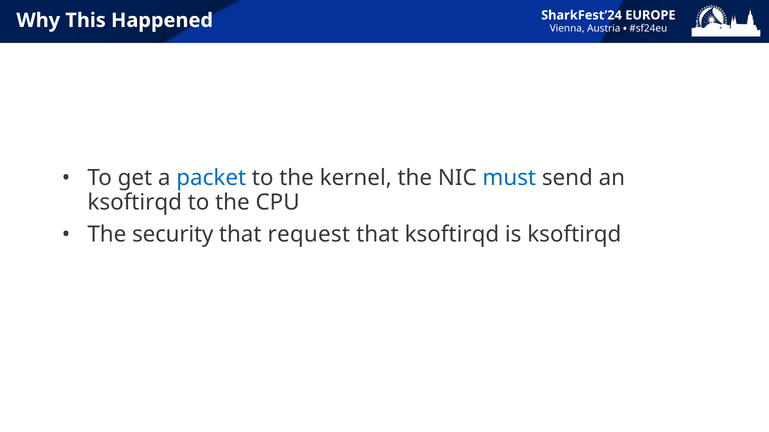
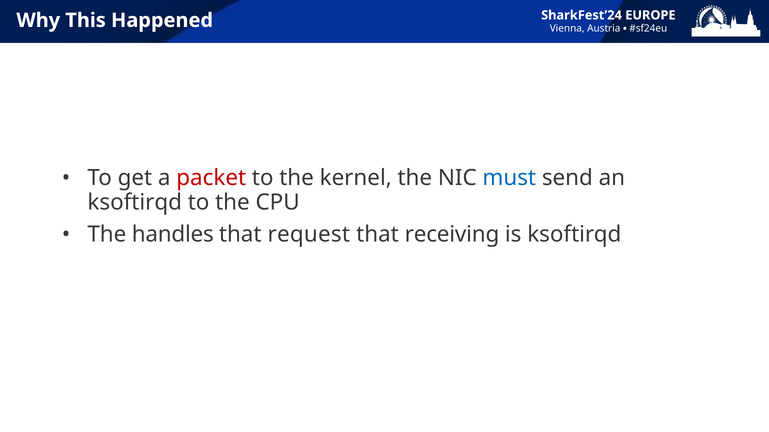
packet colour: blue -> red
security: security -> handles
that ksoftirqd: ksoftirqd -> receiving
